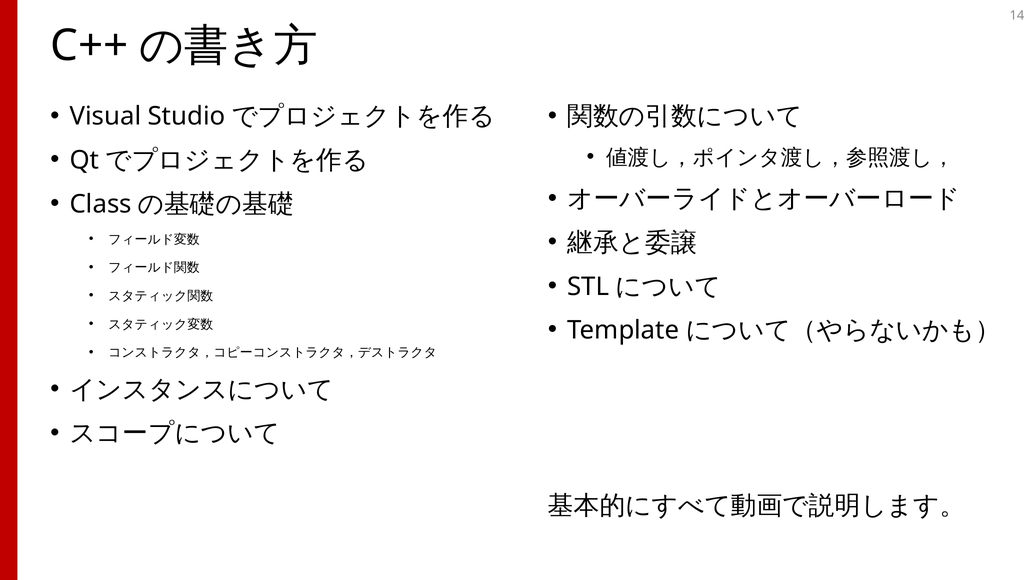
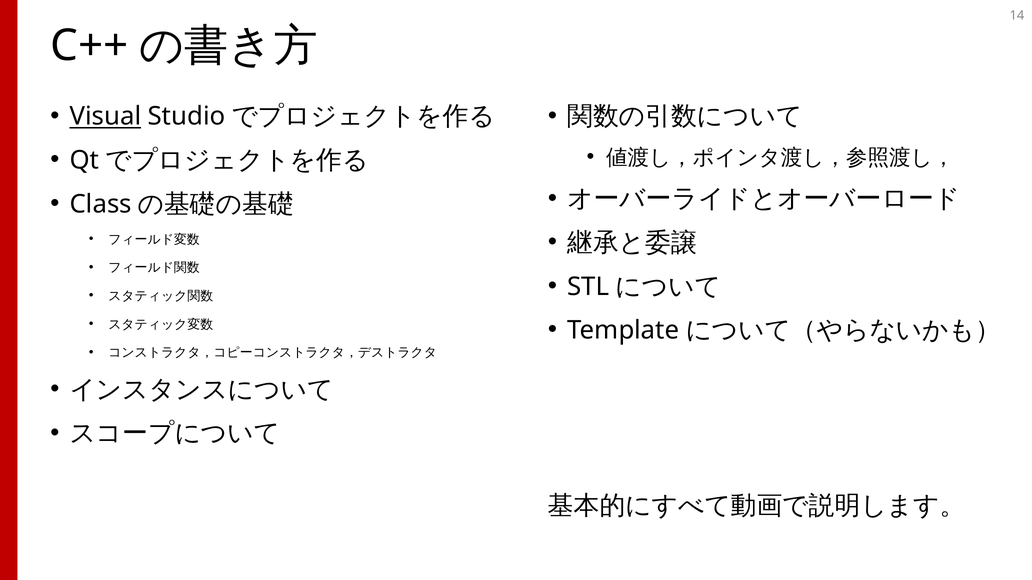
Visual underline: none -> present
